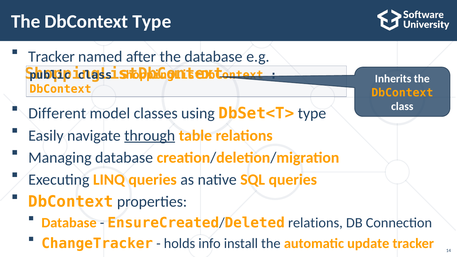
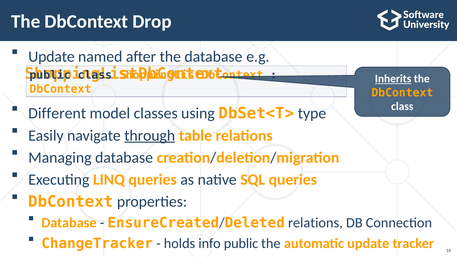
DbContext Type: Type -> Drop
Tracker at (51, 57): Tracker -> Update
Inherits underline: none -> present
info install: install -> public
